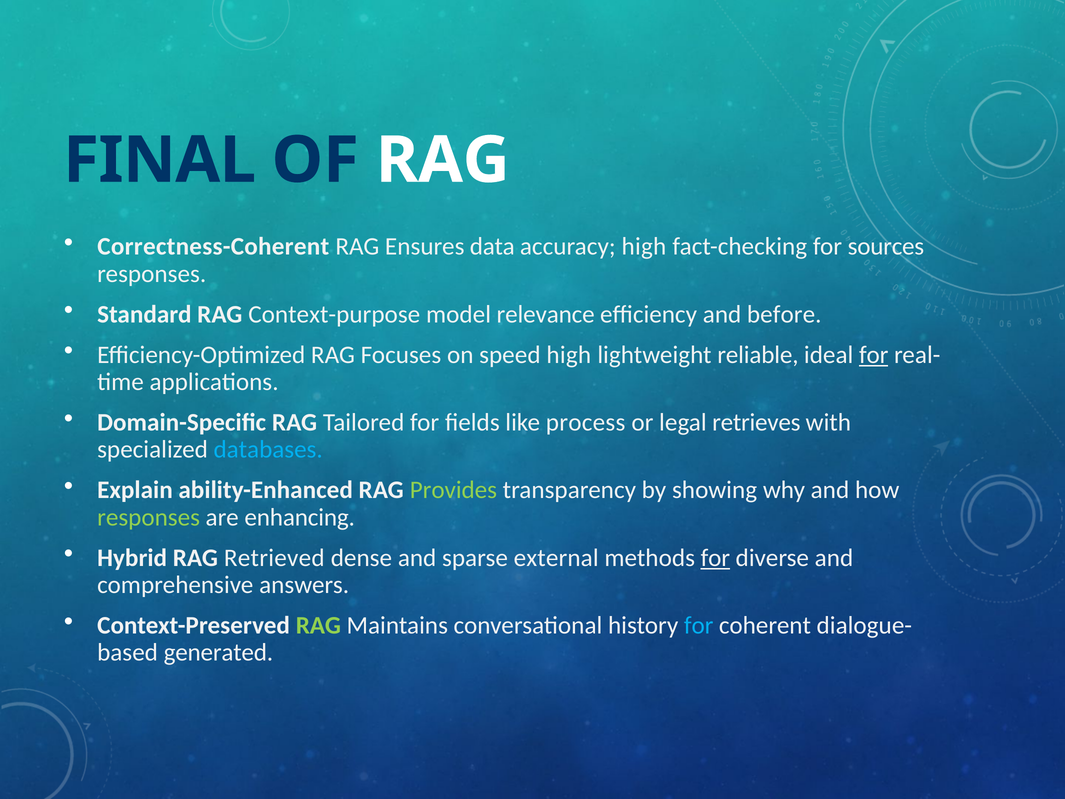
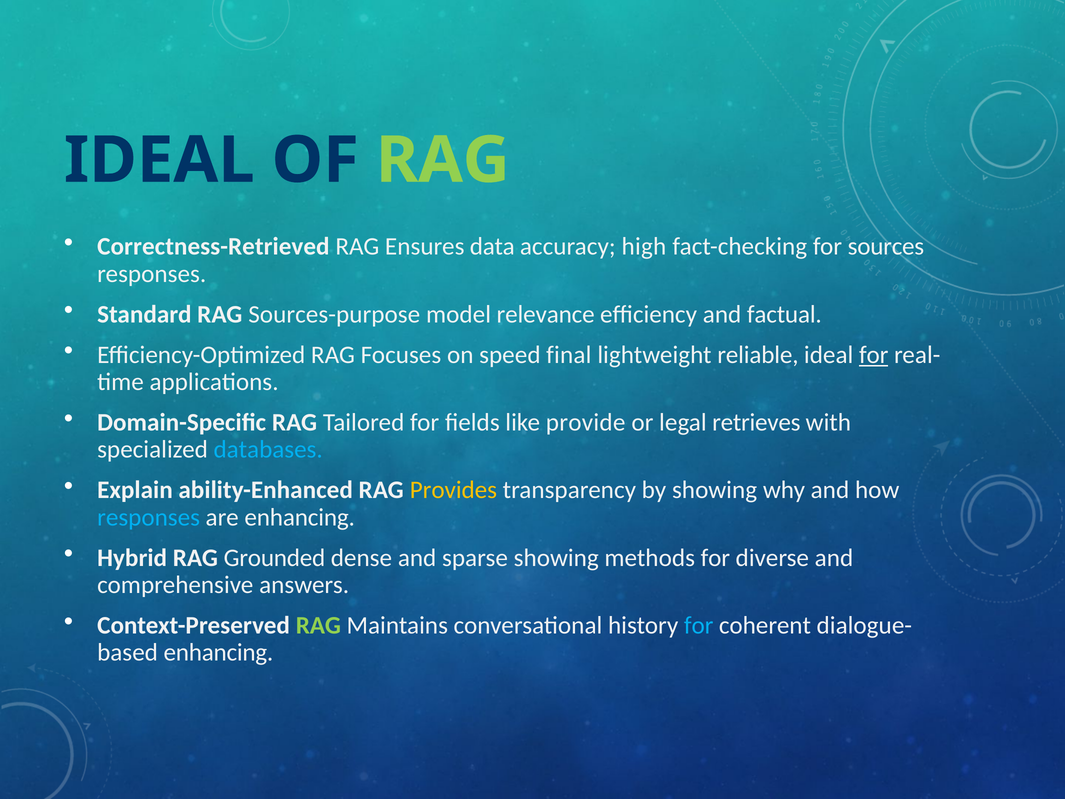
FINAL at (160, 160): FINAL -> IDEAL
RAG at (443, 160) colour: white -> light green
Correctness-Coherent: Correctness-Coherent -> Correctness-Retrieved
Context-purpose: Context-purpose -> Sources-purpose
before: before -> factual
speed high: high -> final
process: process -> provide
Provides colour: light green -> yellow
responses at (149, 517) colour: light green -> light blue
Retrieved: Retrieved -> Grounded
sparse external: external -> showing
for at (715, 558) underline: present -> none
generated at (218, 652): generated -> enhancing
